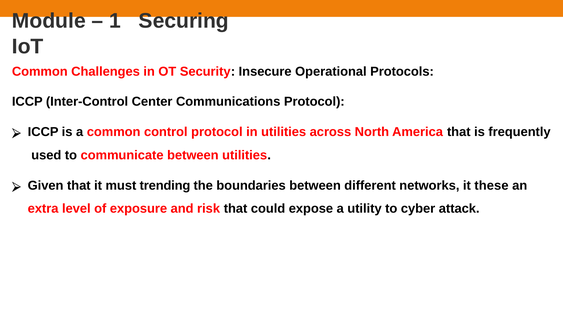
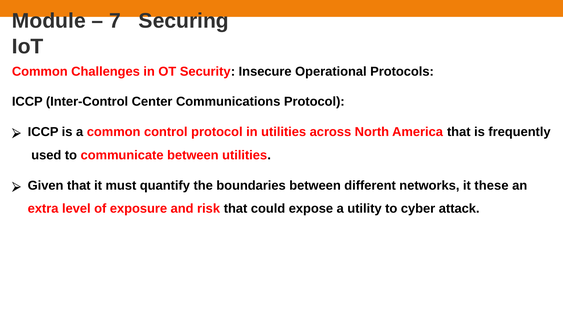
1: 1 -> 7
trending: trending -> quantify
